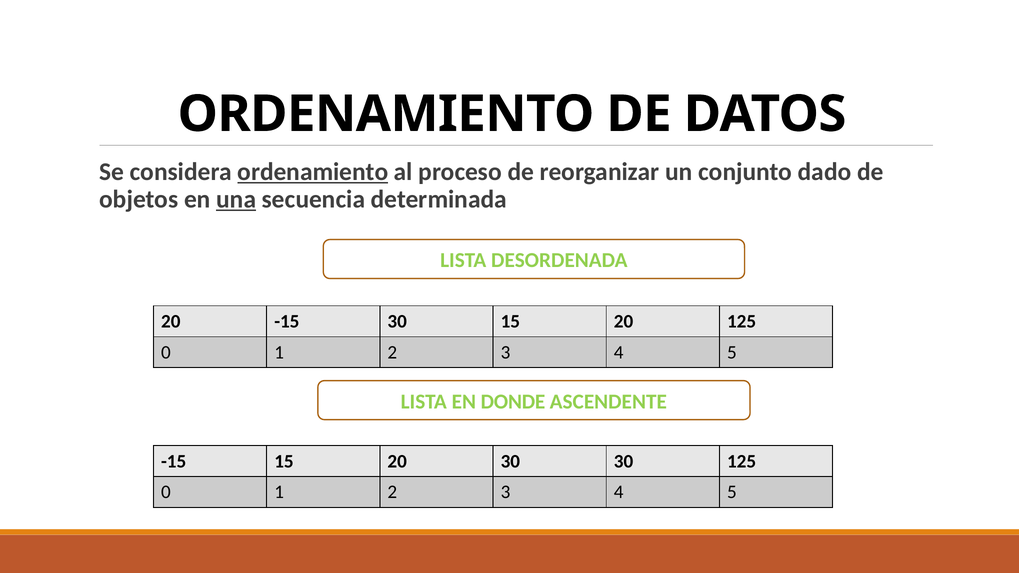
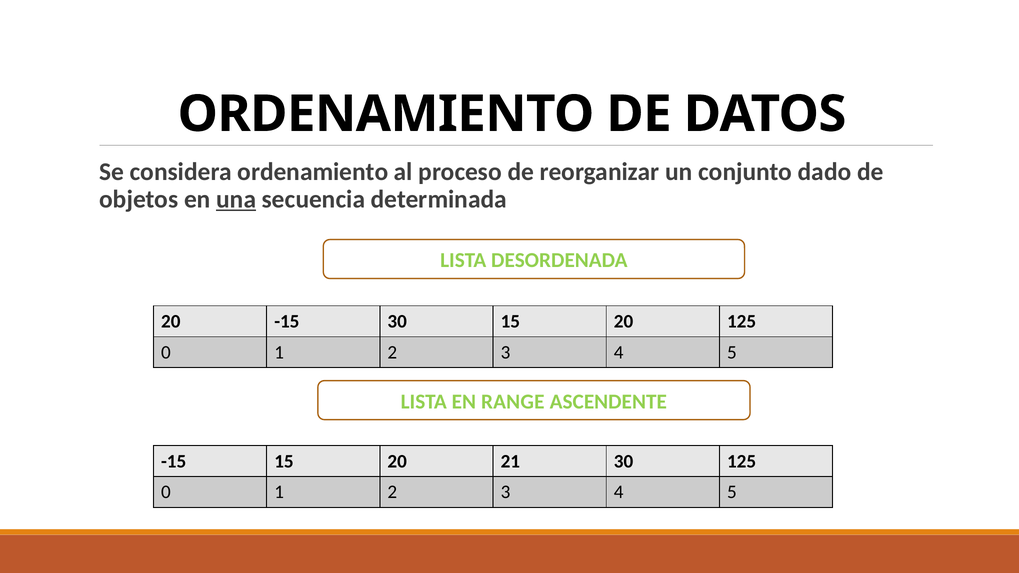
ordenamiento at (313, 172) underline: present -> none
DONDE: DONDE -> RANGE
20 30: 30 -> 21
